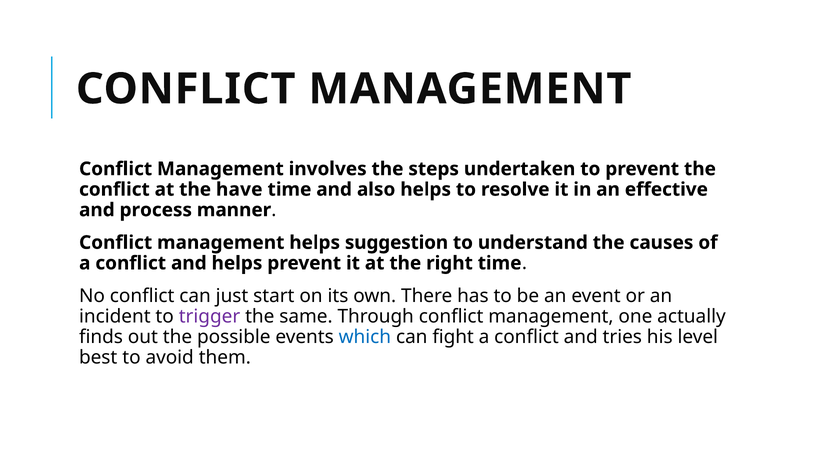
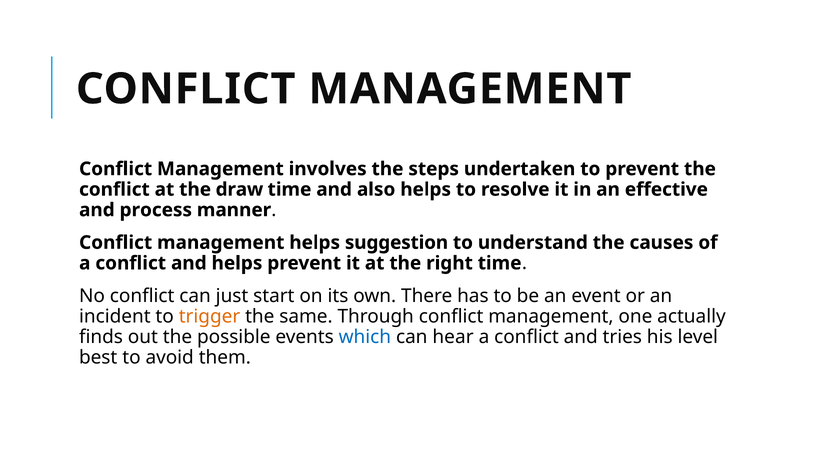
have: have -> draw
trigger colour: purple -> orange
fight: fight -> hear
